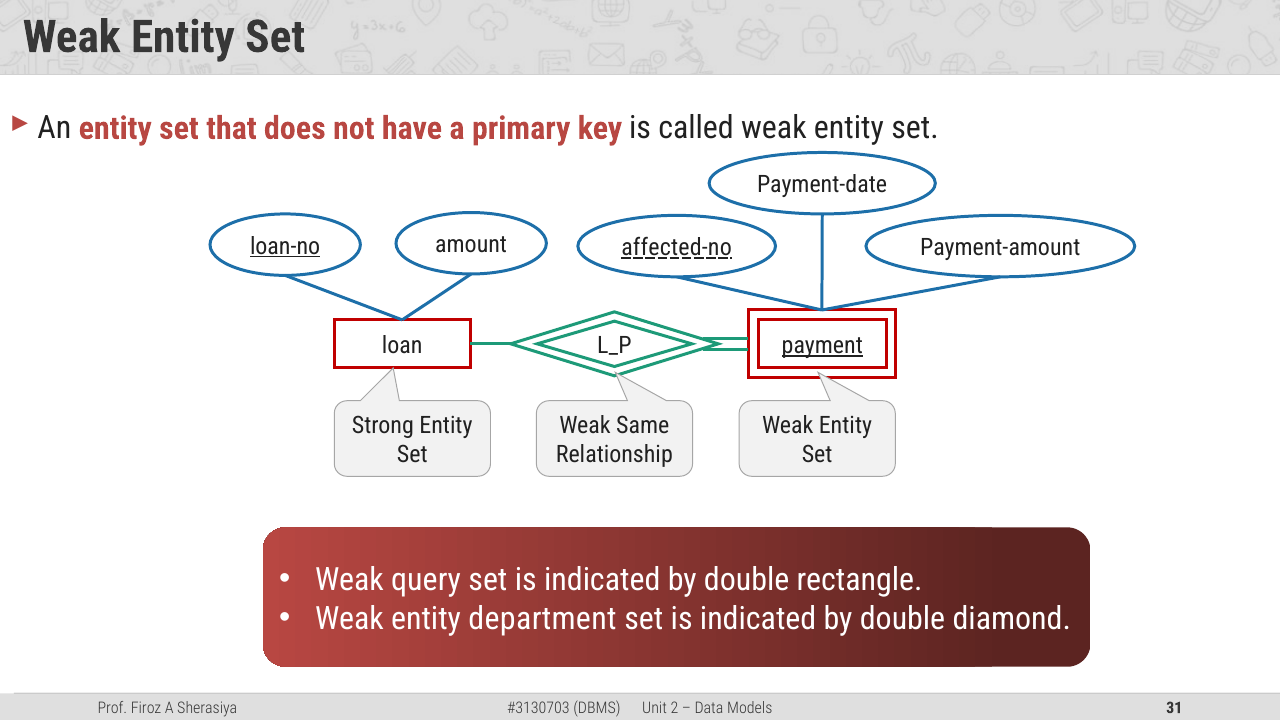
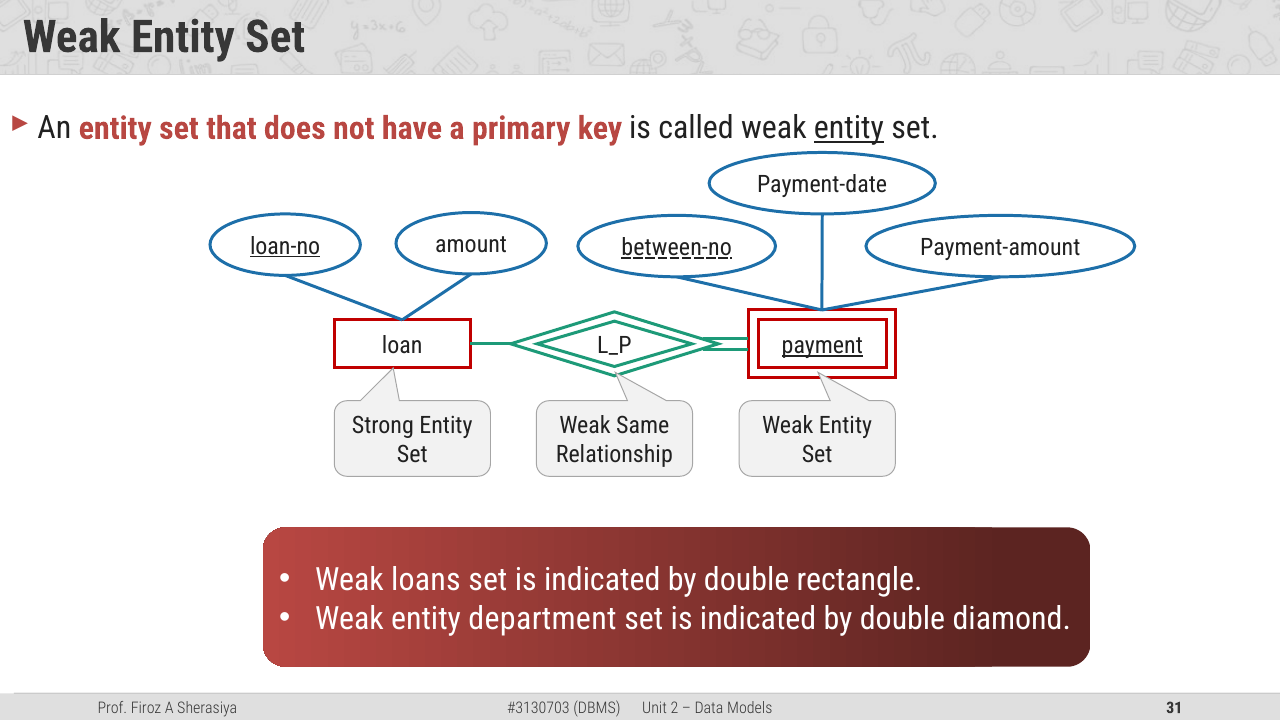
entity at (849, 128) underline: none -> present
affected-no: affected-no -> between-no
query: query -> loans
